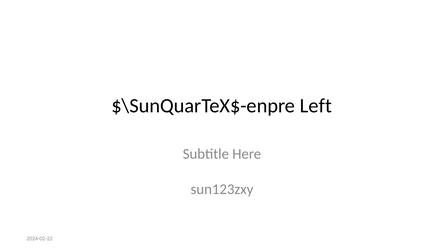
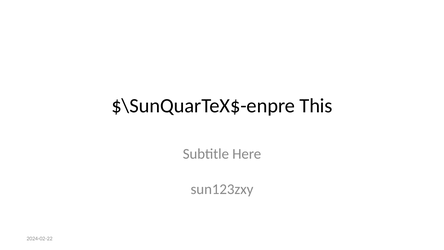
Left: Left -> This
